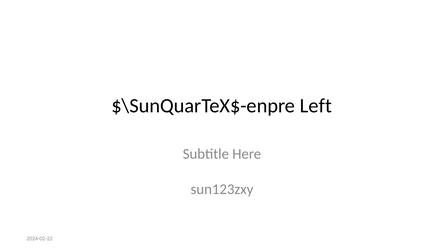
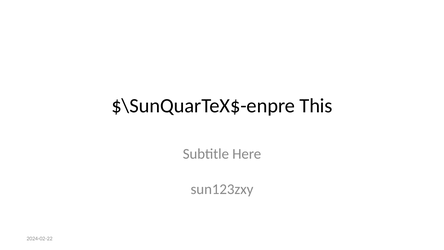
Left: Left -> This
